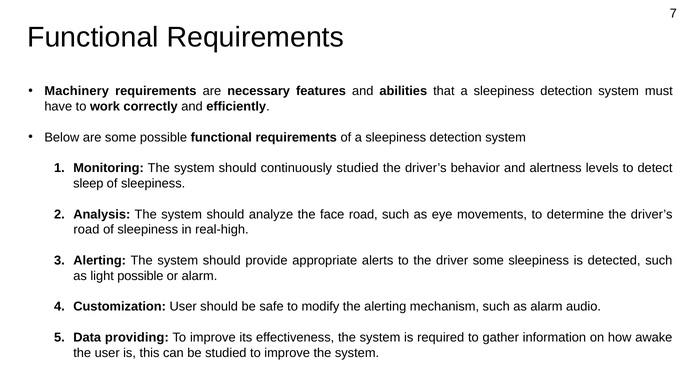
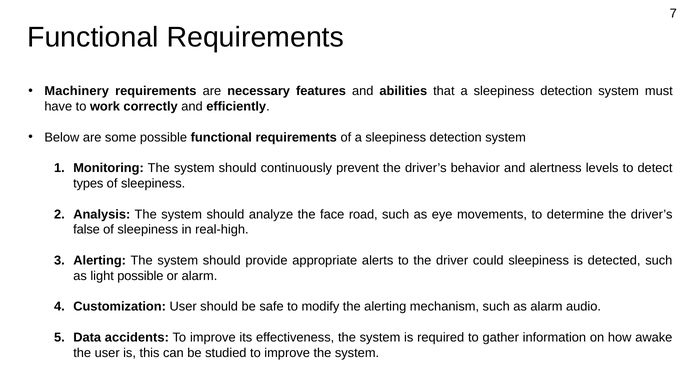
continuously studied: studied -> prevent
sleep: sleep -> types
road at (86, 230): road -> false
driver some: some -> could
providing: providing -> accidents
